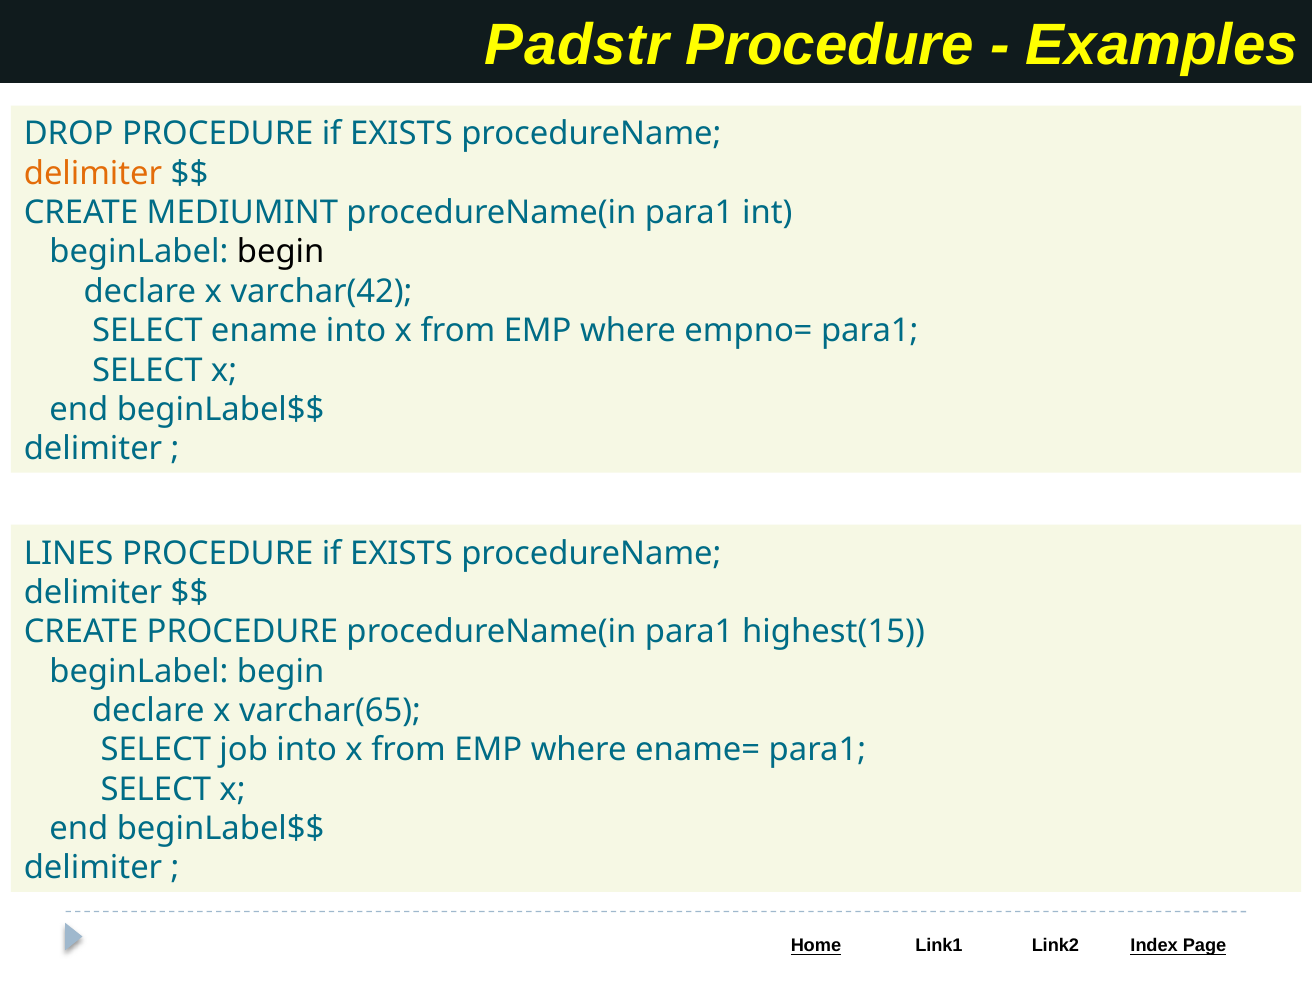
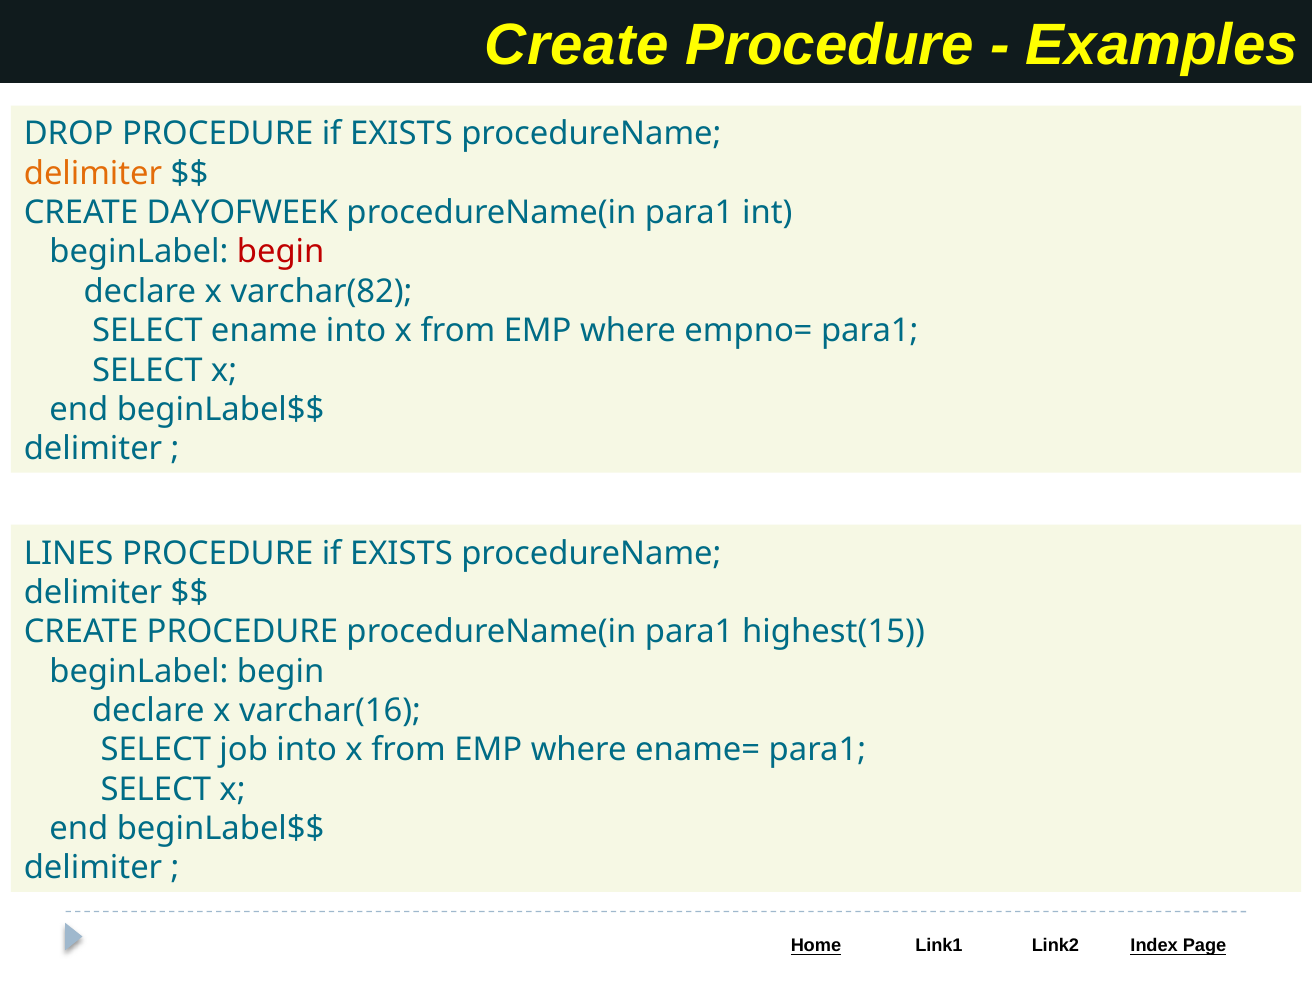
Padstr at (577, 46): Padstr -> Create
MEDIUMINT: MEDIUMINT -> DAYOFWEEK
begin at (281, 252) colour: black -> red
varchar(42: varchar(42 -> varchar(82
varchar(65: varchar(65 -> varchar(16
